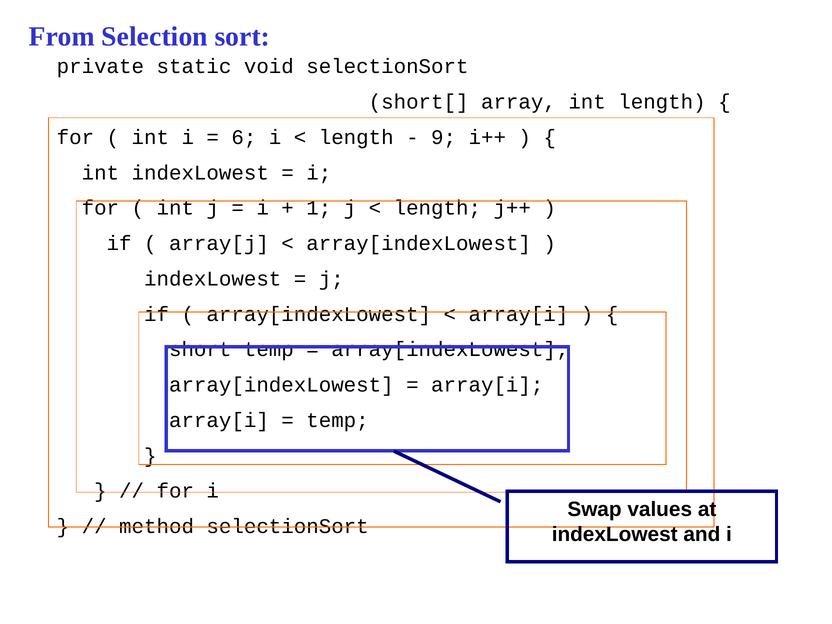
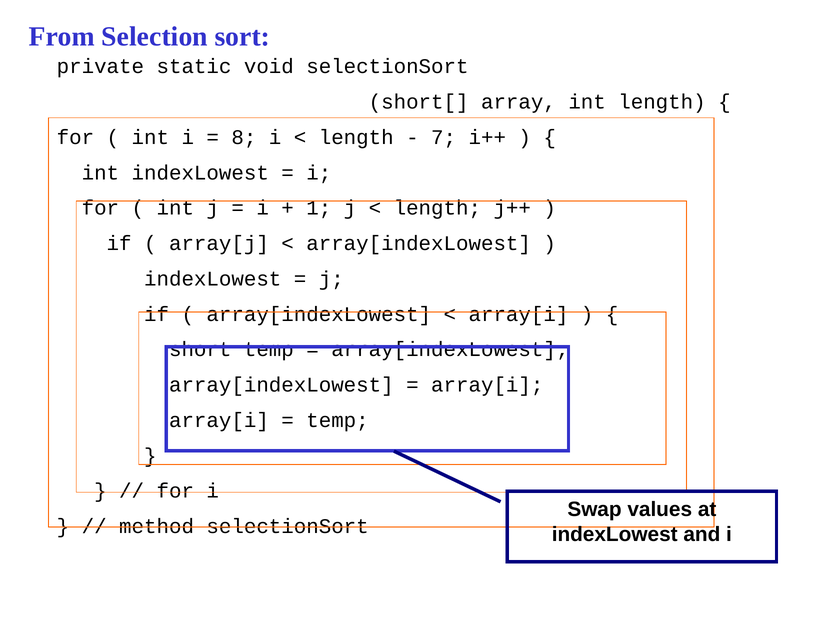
6: 6 -> 8
9: 9 -> 7
